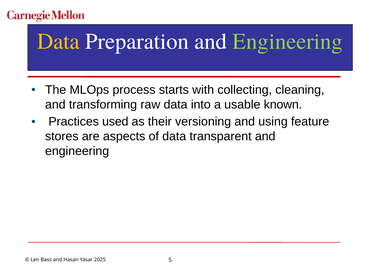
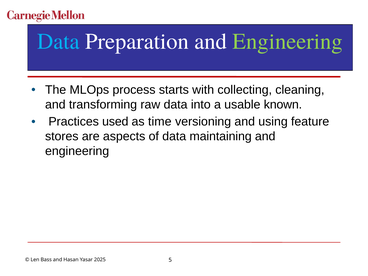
Data at (58, 41) colour: yellow -> light blue
their: their -> time
transparent: transparent -> maintaining
